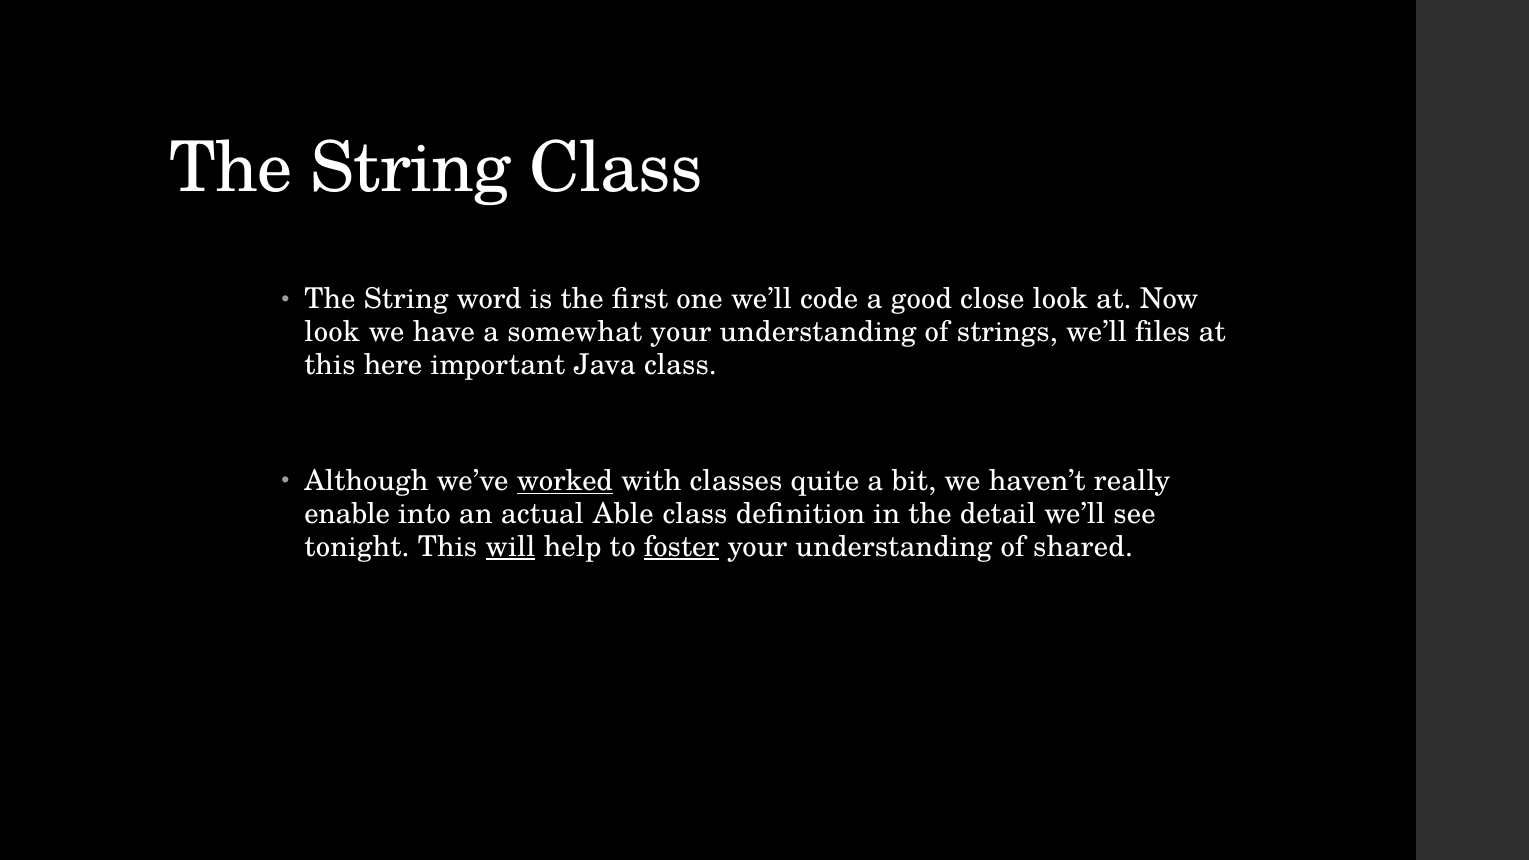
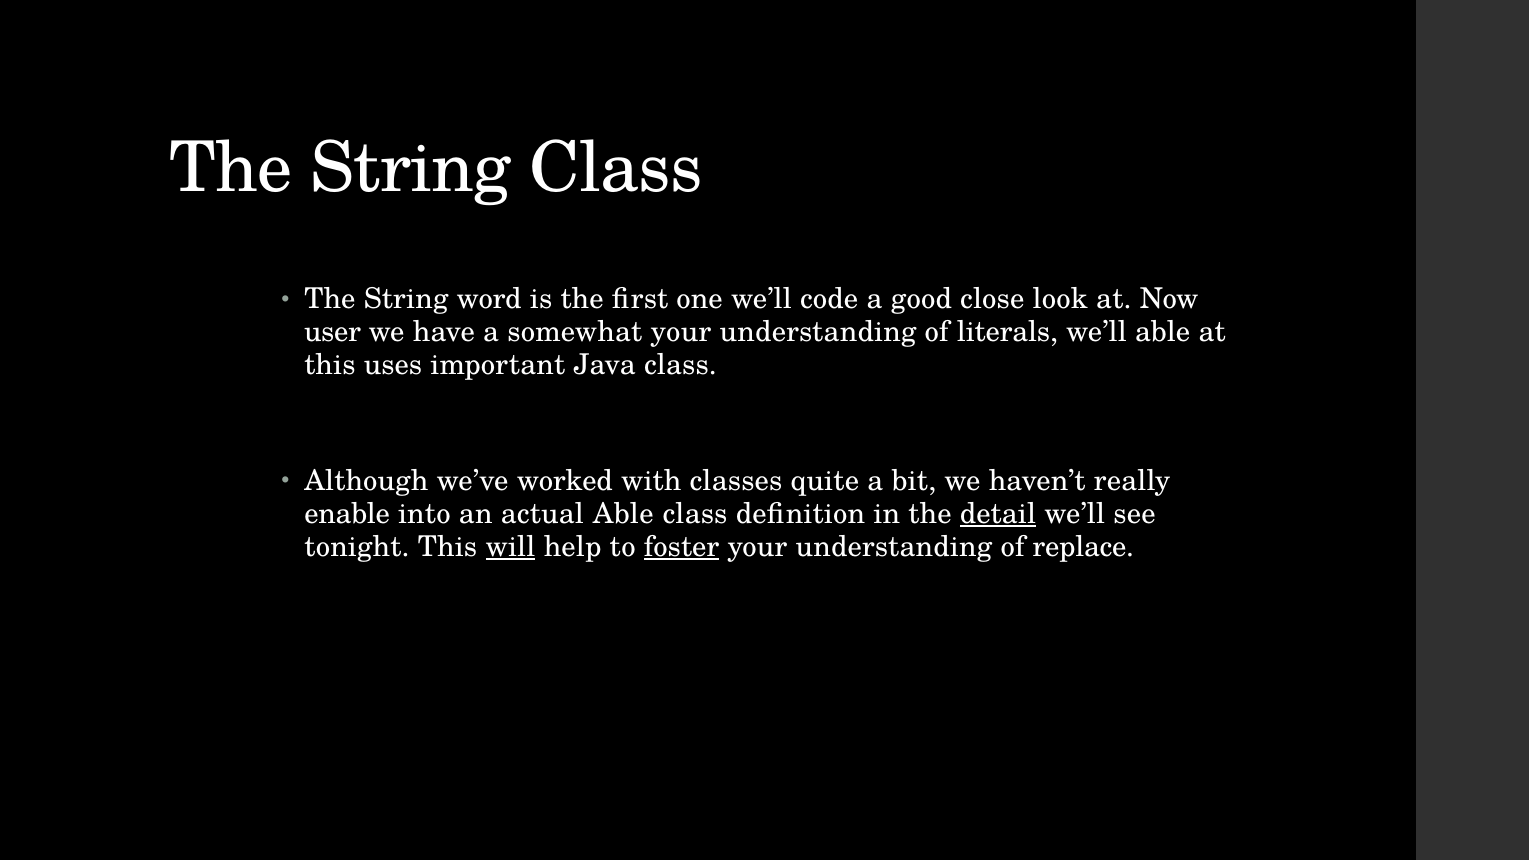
look at (332, 332): look -> user
strings: strings -> literals
we’ll files: files -> able
here: here -> uses
worked underline: present -> none
detail underline: none -> present
shared: shared -> replace
